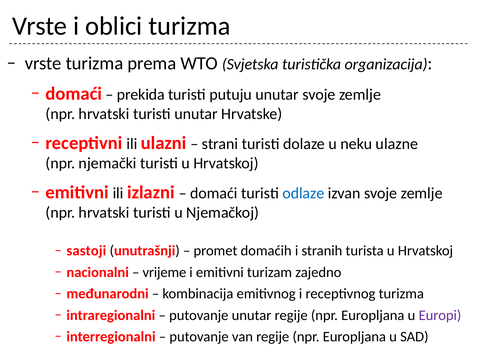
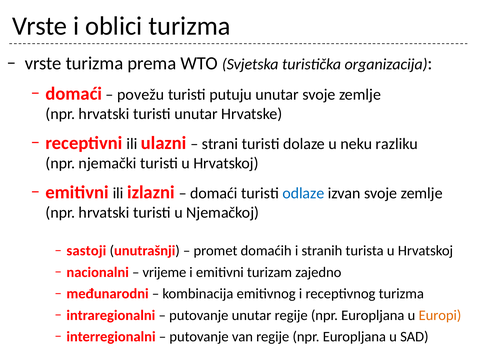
prekida: prekida -> povežu
ulazne: ulazne -> razliku
Europi colour: purple -> orange
